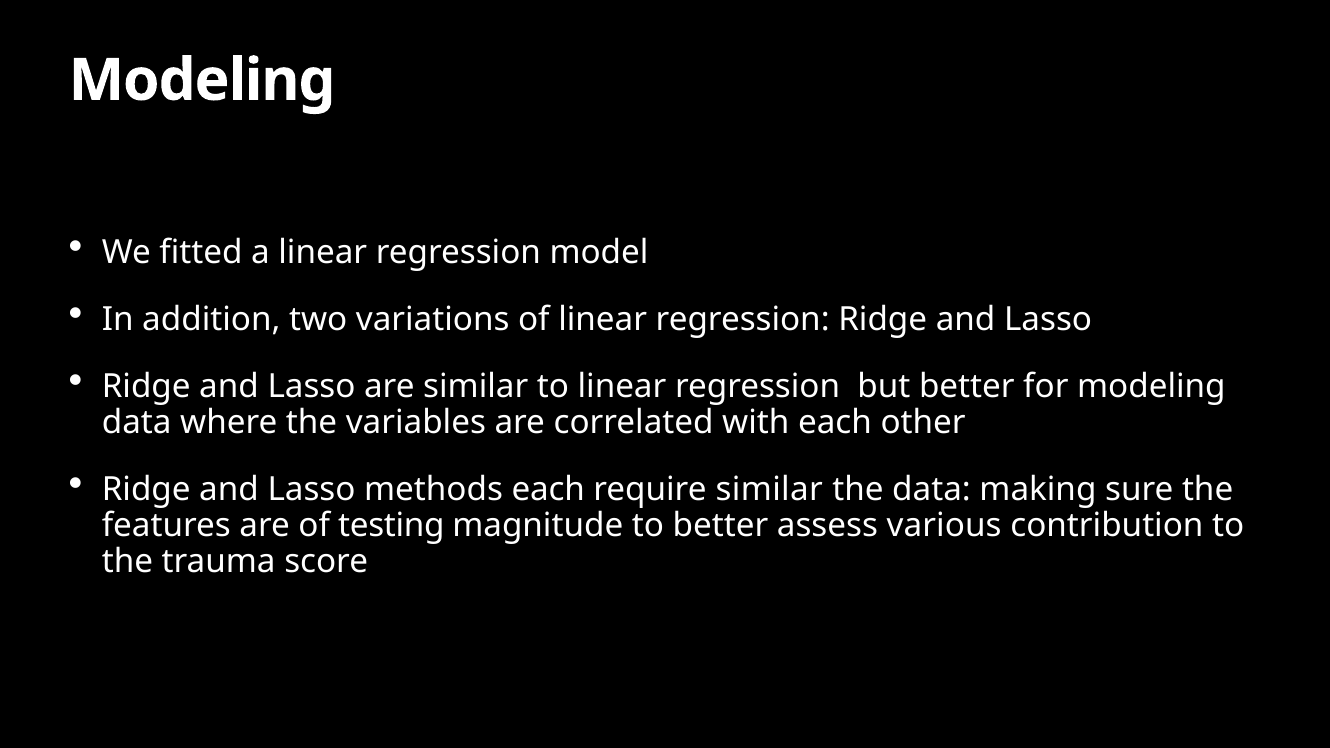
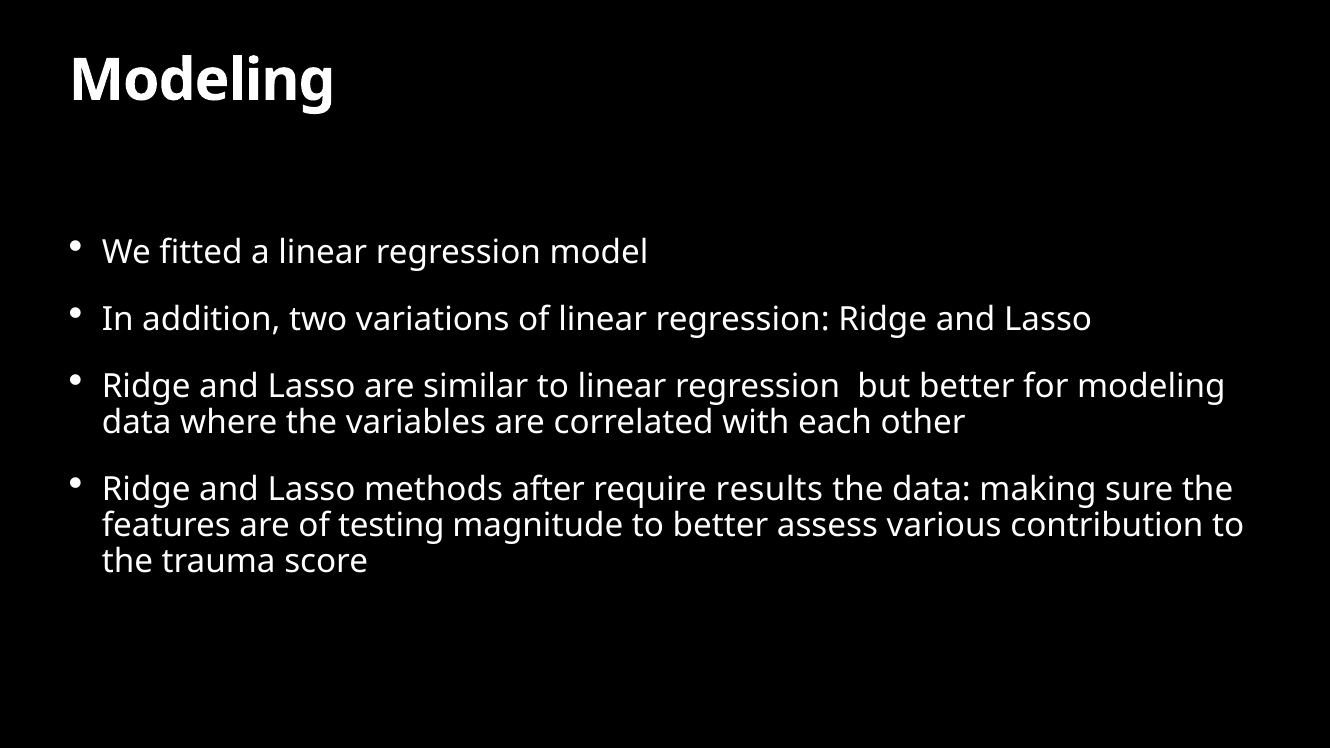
methods each: each -> after
require similar: similar -> results
